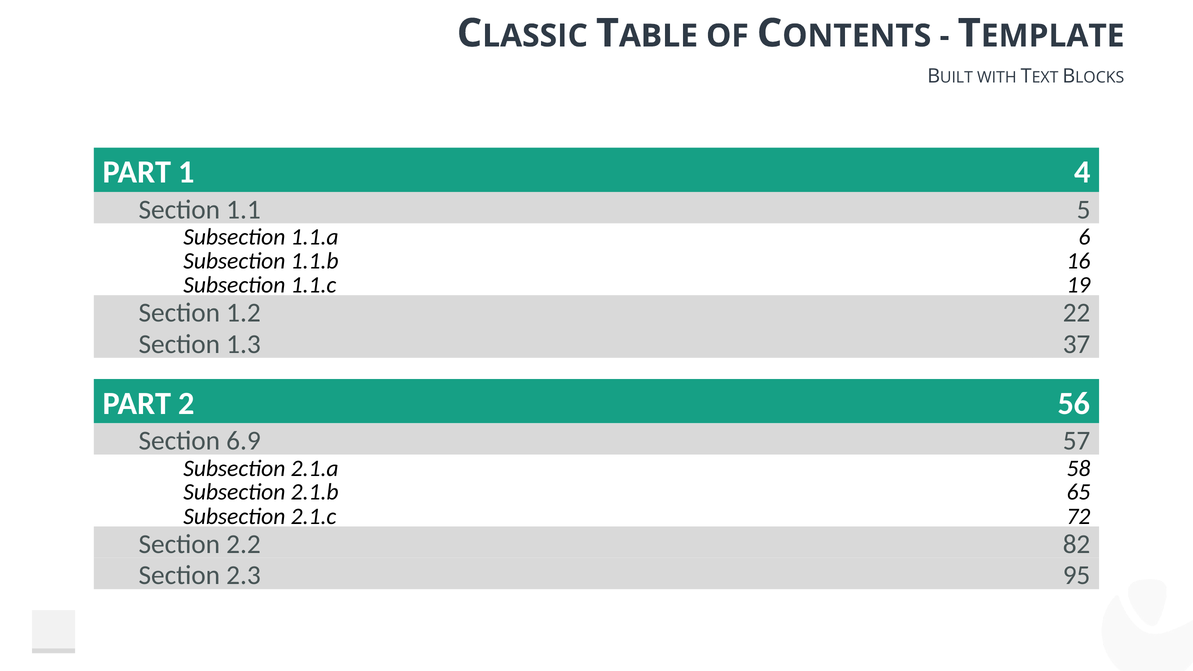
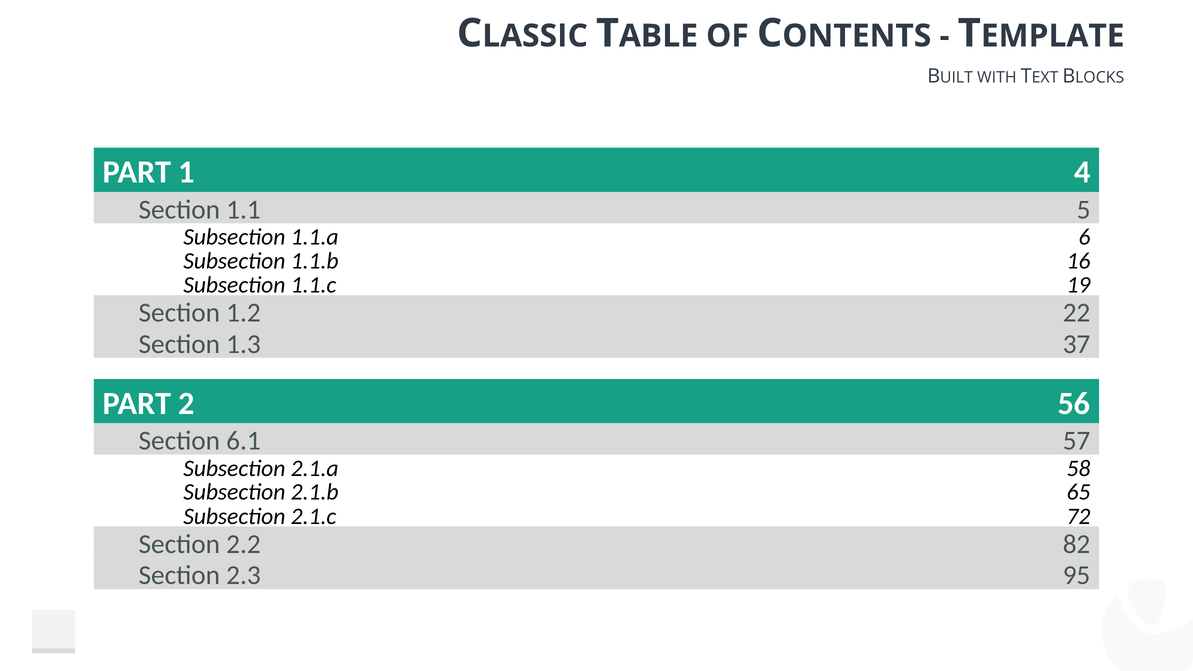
6.9: 6.9 -> 6.1
